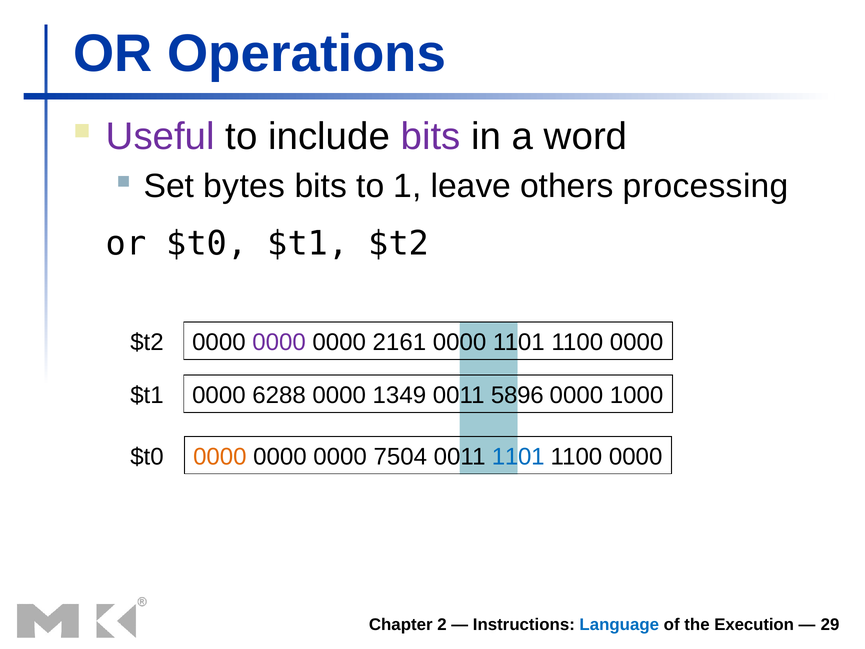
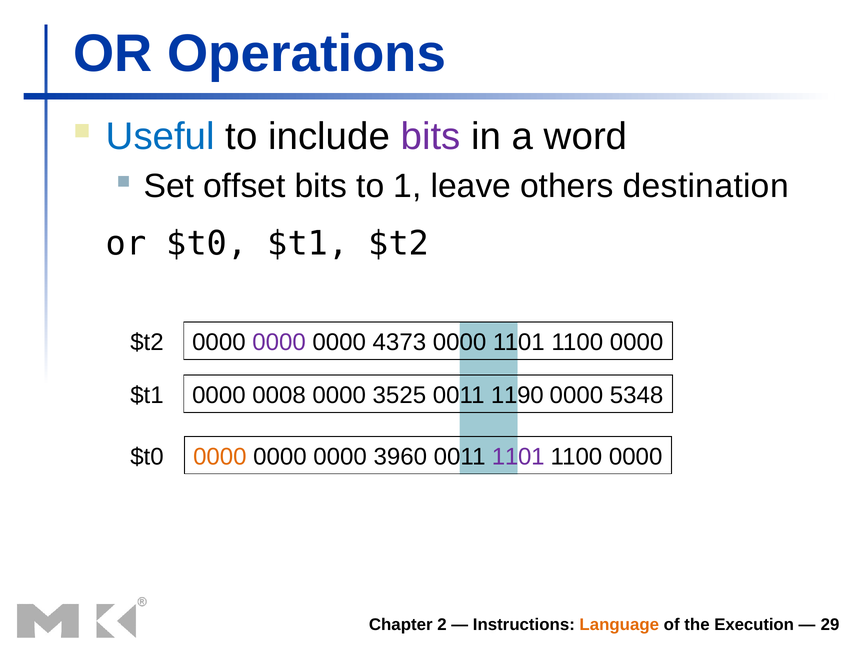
Useful colour: purple -> blue
bytes: bytes -> offset
processing: processing -> destination
2161: 2161 -> 4373
6288: 6288 -> 0008
1349: 1349 -> 3525
5896: 5896 -> 1190
1000: 1000 -> 5348
7504: 7504 -> 3960
1101 at (518, 457) colour: blue -> purple
Language colour: blue -> orange
